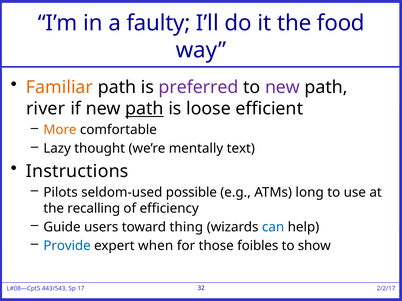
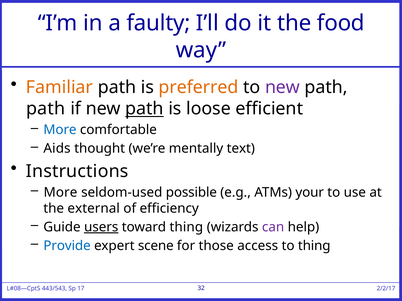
preferred colour: purple -> orange
river at (46, 109): river -> path
More at (60, 130) colour: orange -> blue
Lazy: Lazy -> Aids
Pilots at (61, 193): Pilots -> More
long: long -> your
recalling: recalling -> external
users underline: none -> present
can colour: blue -> purple
when: when -> scene
foibles: foibles -> access
to show: show -> thing
